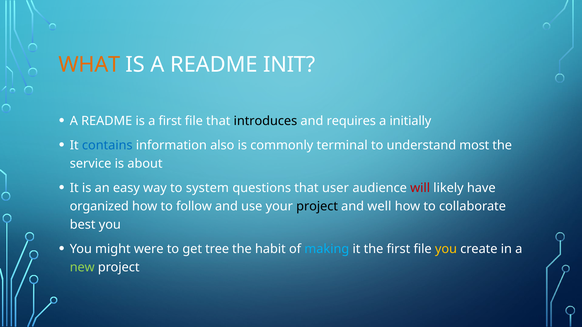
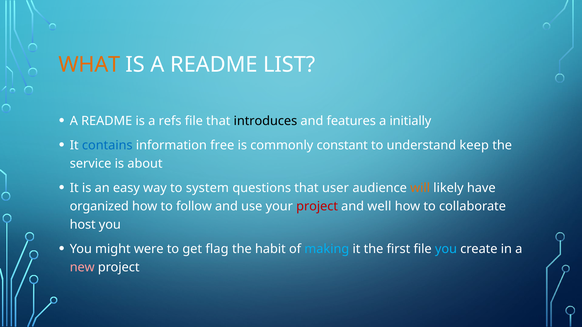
INIT: INIT -> LIST
a first: first -> refs
requires: requires -> features
also: also -> free
terminal: terminal -> constant
most: most -> keep
will colour: red -> orange
project at (317, 207) colour: black -> red
best: best -> host
tree: tree -> flag
you at (446, 249) colour: yellow -> light blue
new colour: light green -> pink
